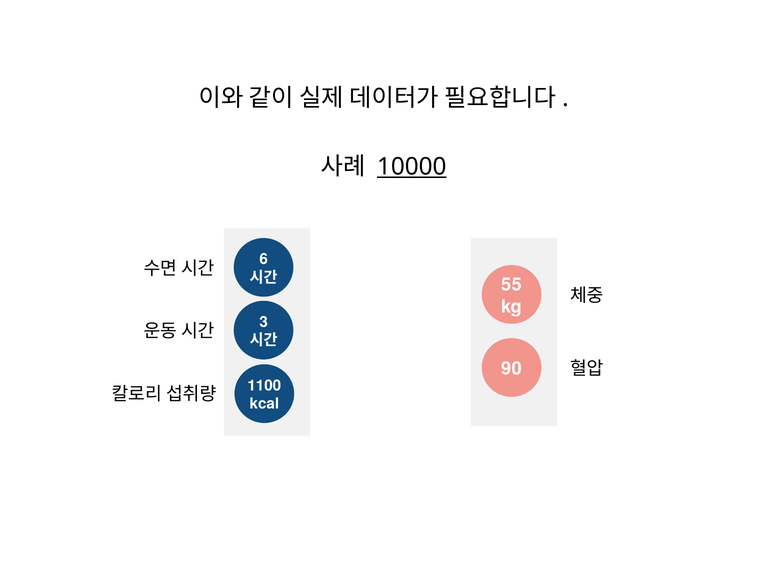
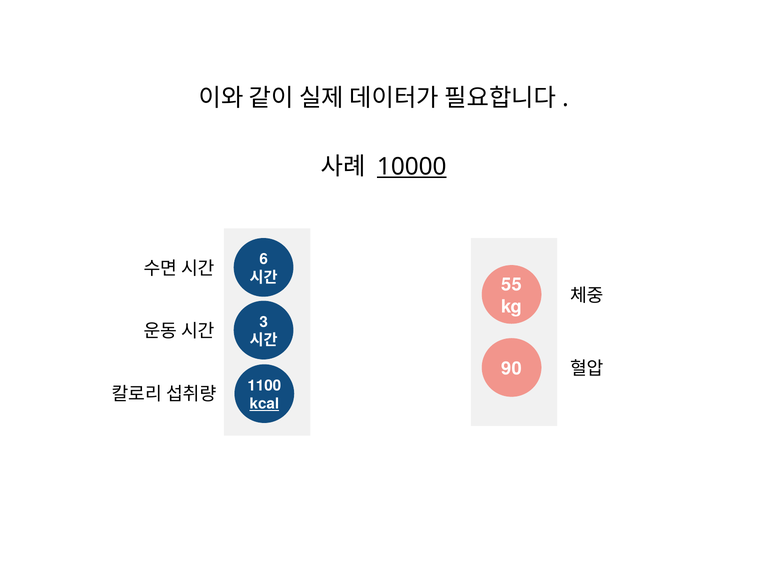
kcal underline: none -> present
